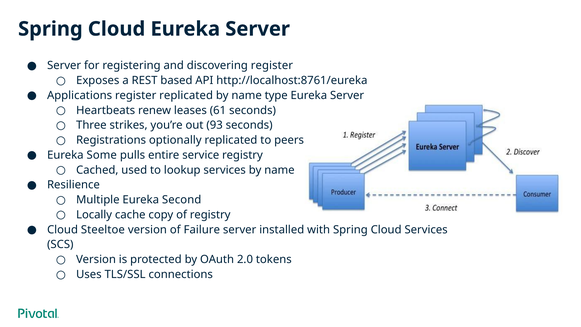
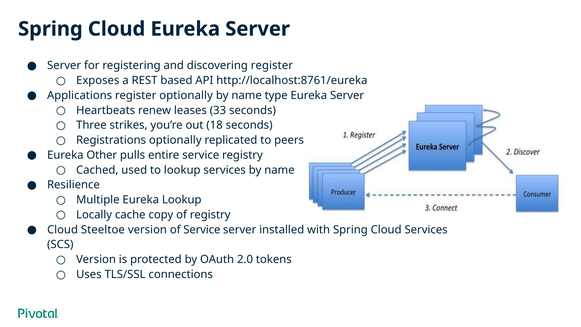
register replicated: replicated -> optionally
61: 61 -> 33
93: 93 -> 18
Some: Some -> Other
Eureka Second: Second -> Lookup
of Failure: Failure -> Service
